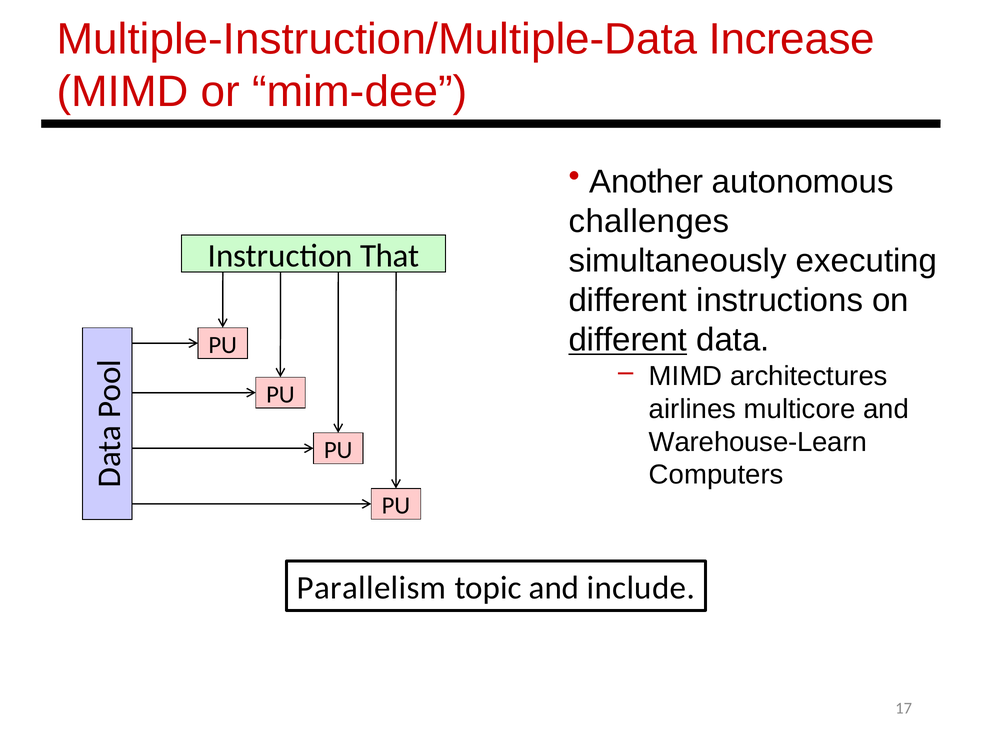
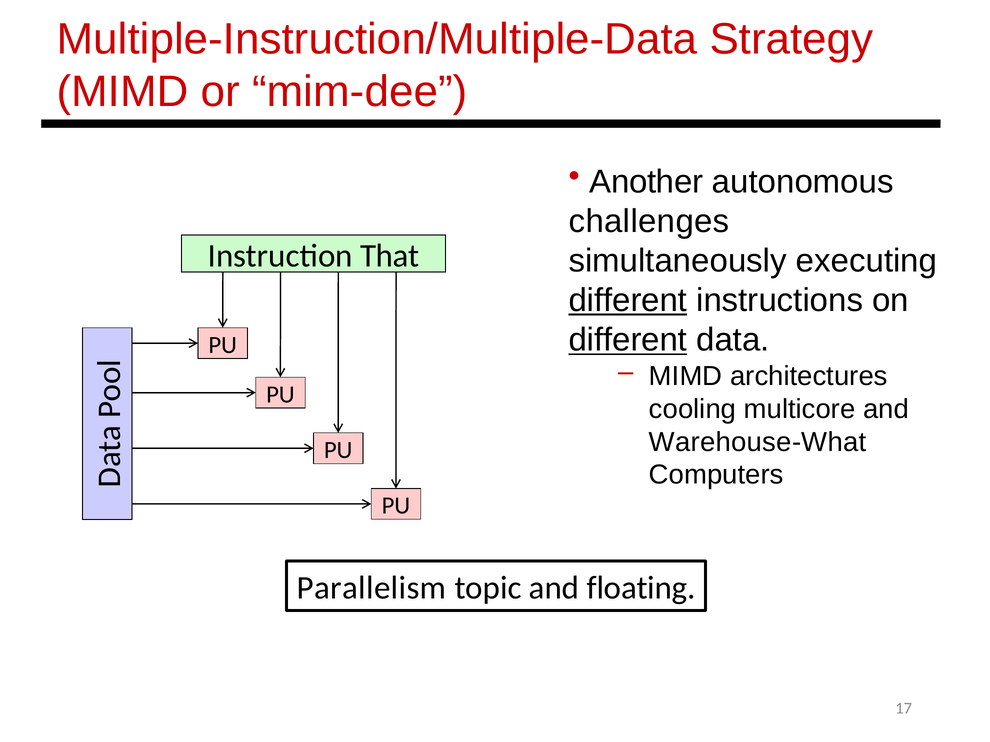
Increase: Increase -> Strategy
different at (628, 301) underline: none -> present
airlines: airlines -> cooling
Warehouse-Learn: Warehouse-Learn -> Warehouse-What
include: include -> floating
